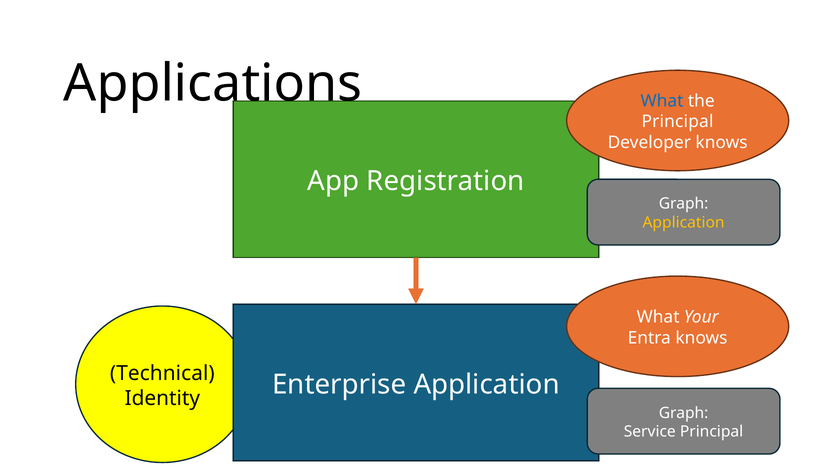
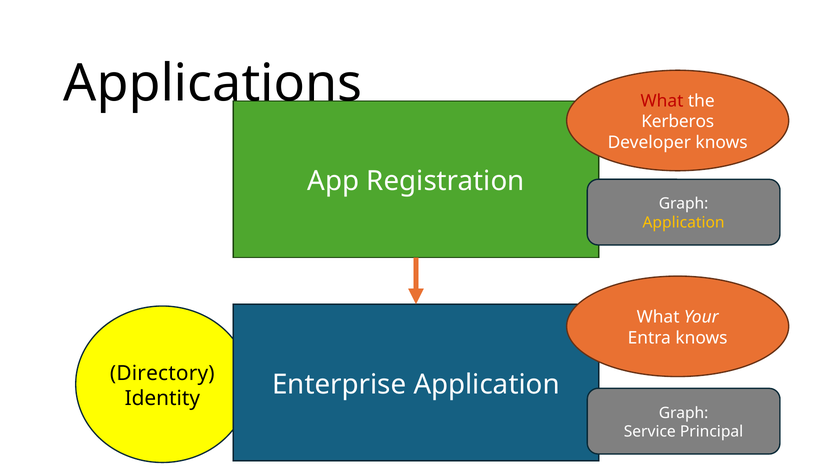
What at (662, 101) colour: blue -> red
Principal at (678, 122): Principal -> Kerberos
Technical: Technical -> Directory
